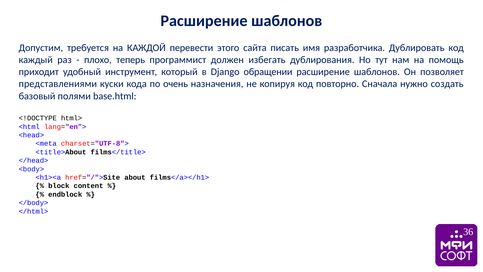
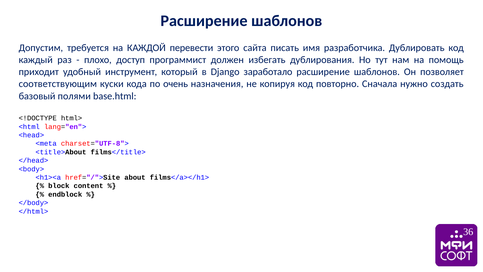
теперь: теперь -> доступ
обращении: обращении -> заработало
представлениями: представлениями -> соответствующим
